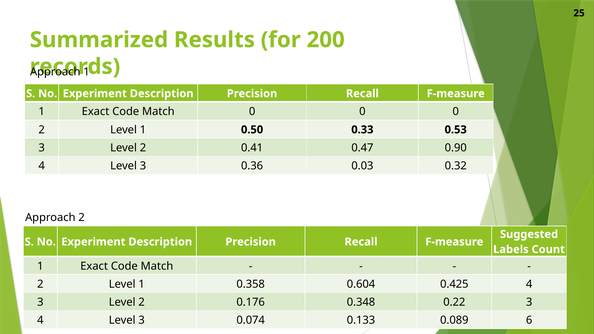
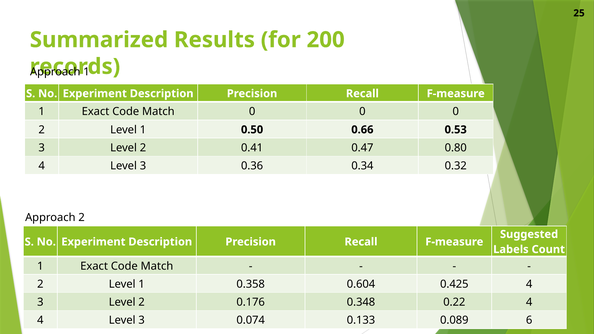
0.33: 0.33 -> 0.66
0.90: 0.90 -> 0.80
0.03: 0.03 -> 0.34
0.22 3: 3 -> 4
